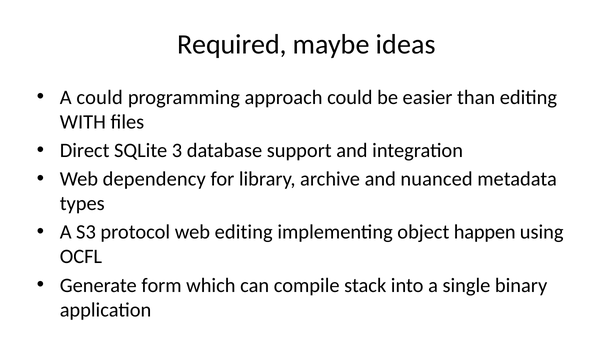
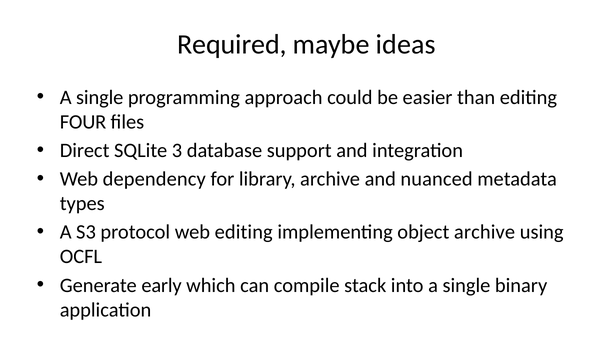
could at (100, 97): could -> single
WITH: WITH -> FOUR
object happen: happen -> archive
form: form -> early
